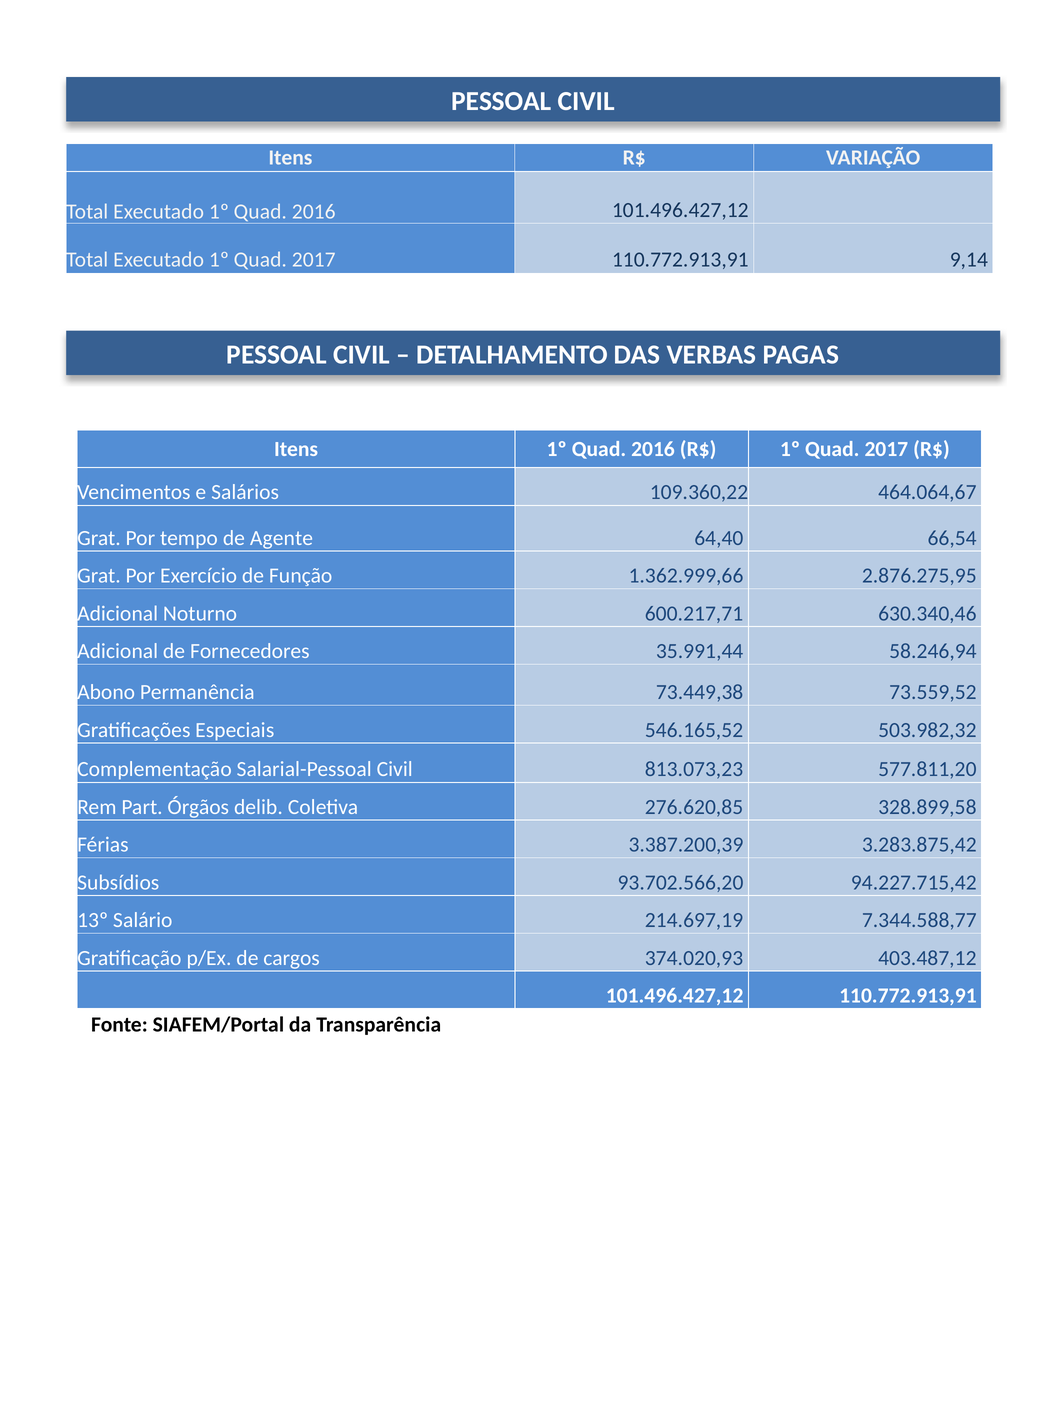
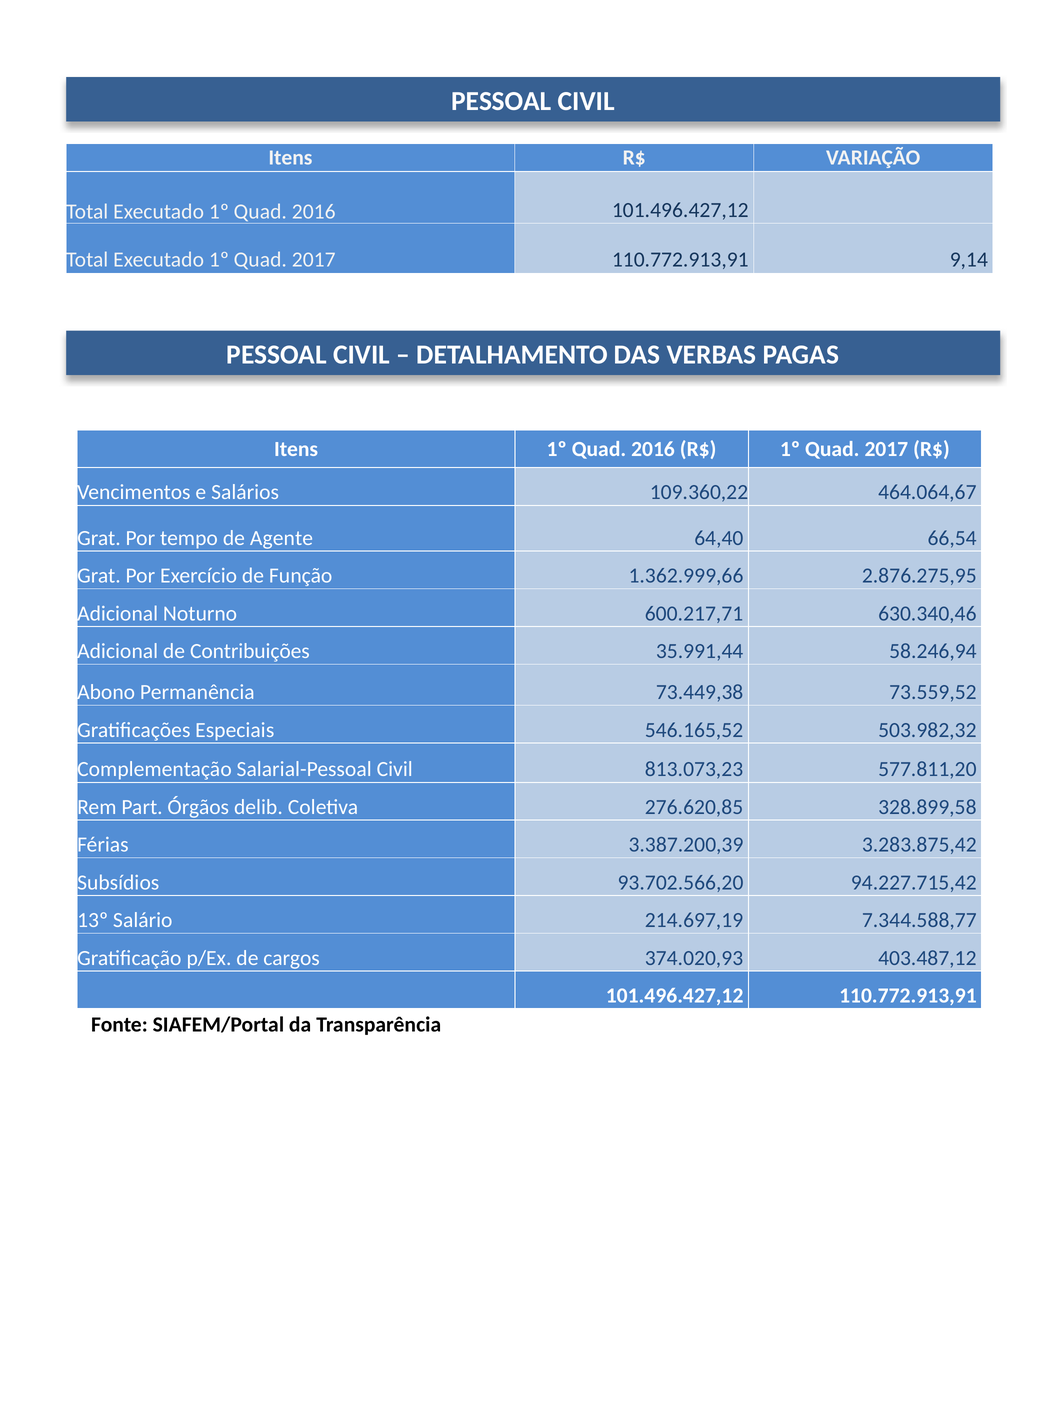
Fornecedores: Fornecedores -> Contribuições
